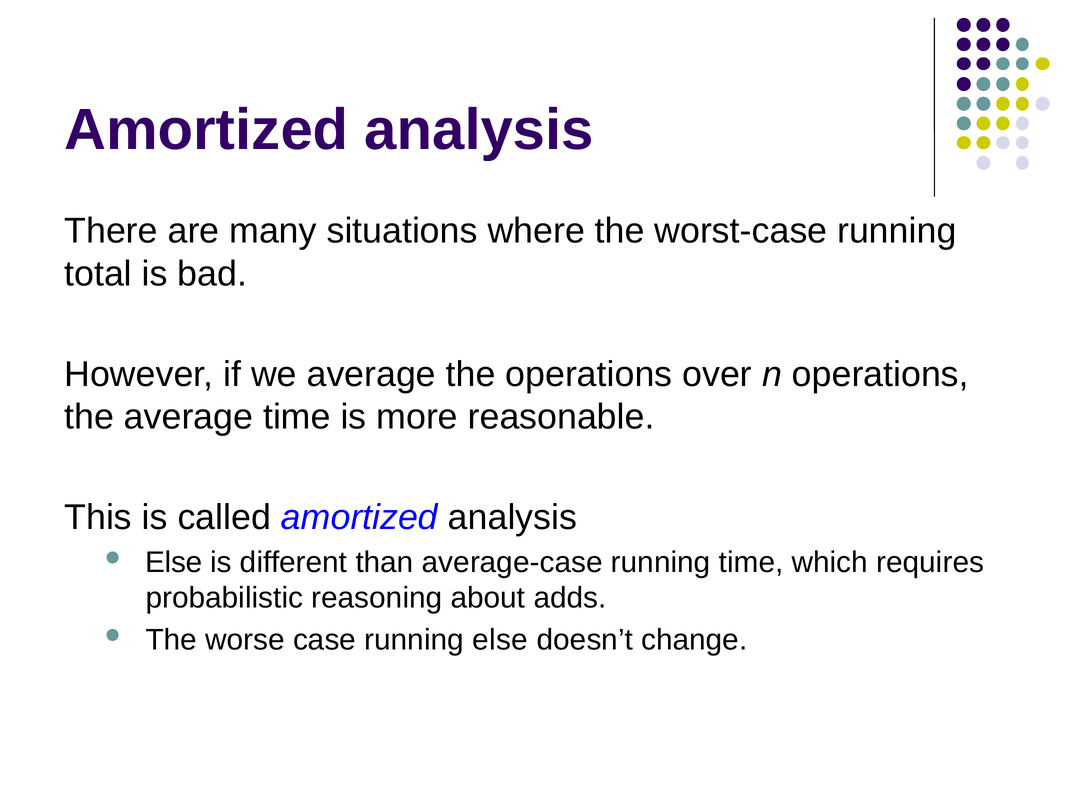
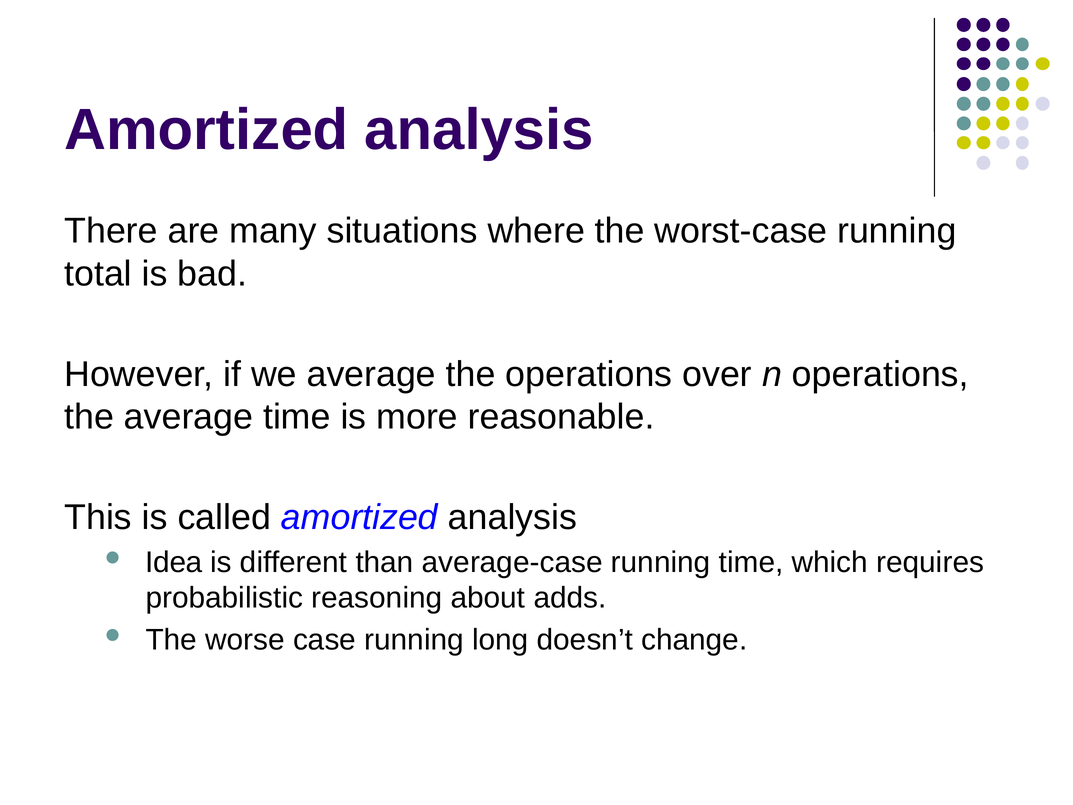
Else at (174, 562): Else -> Idea
running else: else -> long
